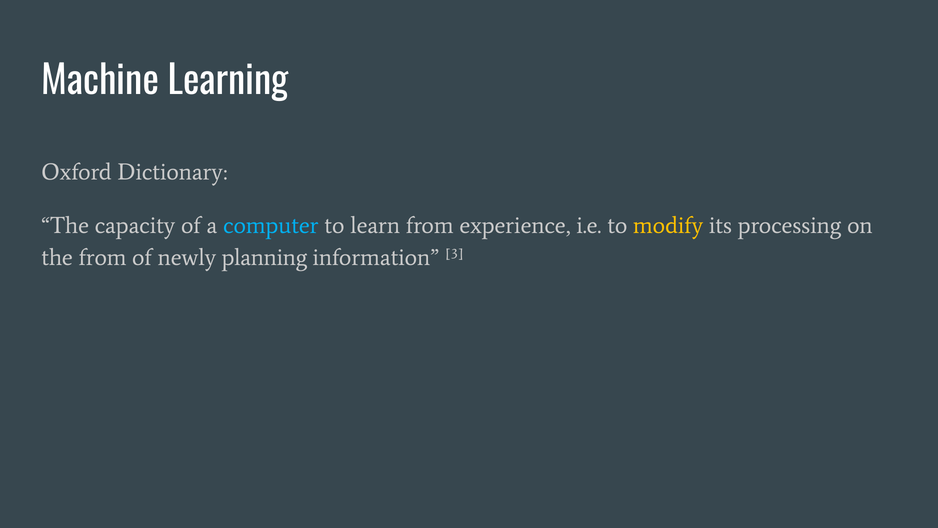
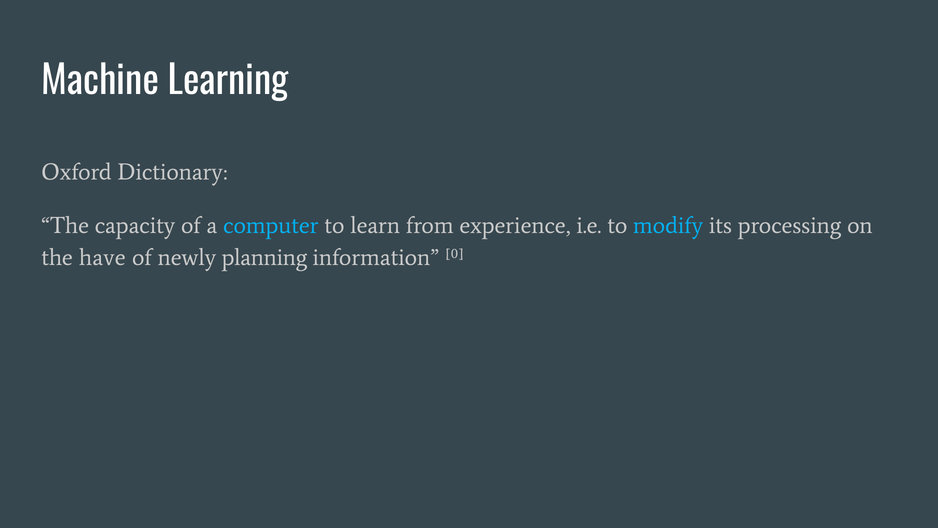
modify colour: yellow -> light blue
the from: from -> have
3: 3 -> 0
